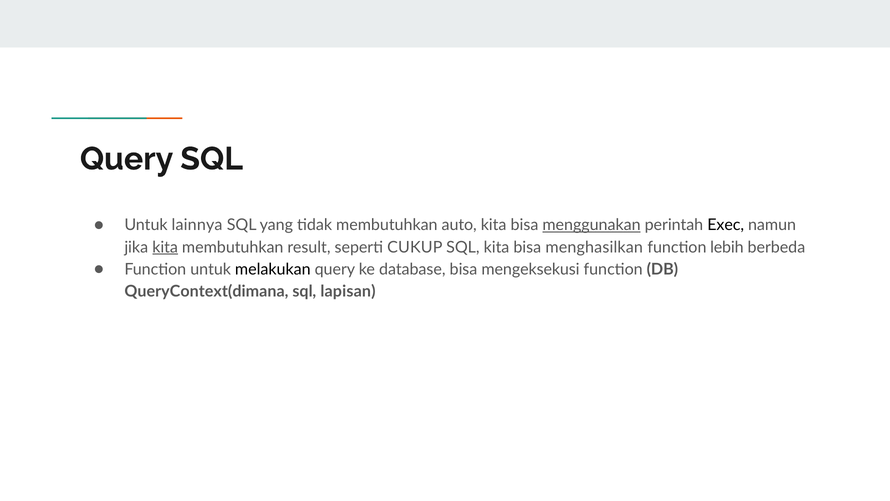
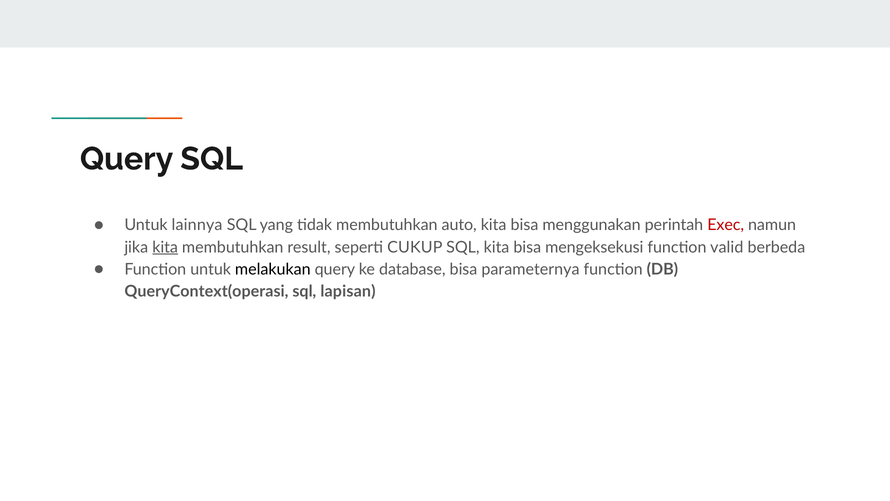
menggunakan underline: present -> none
Exec colour: black -> red
menghasilkan: menghasilkan -> mengeksekusi
lebih: lebih -> valid
mengeksekusi: mengeksekusi -> parameternya
QueryContext(dimana: QueryContext(dimana -> QueryContext(operasi
